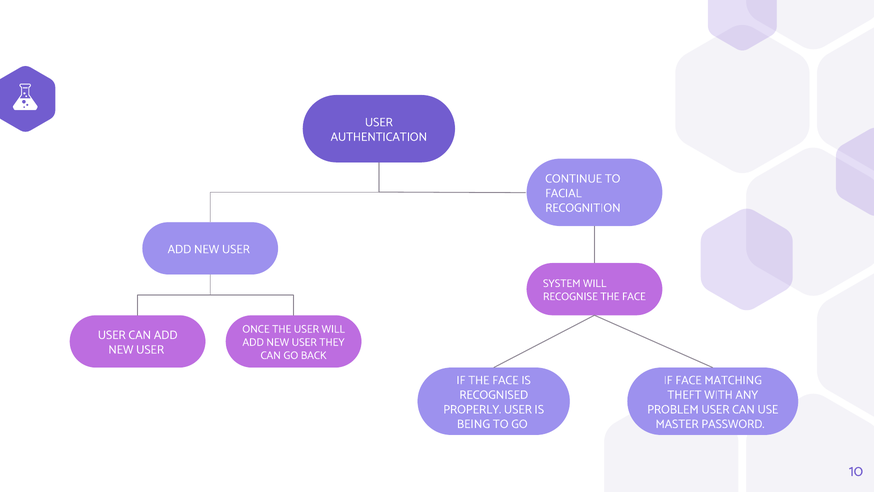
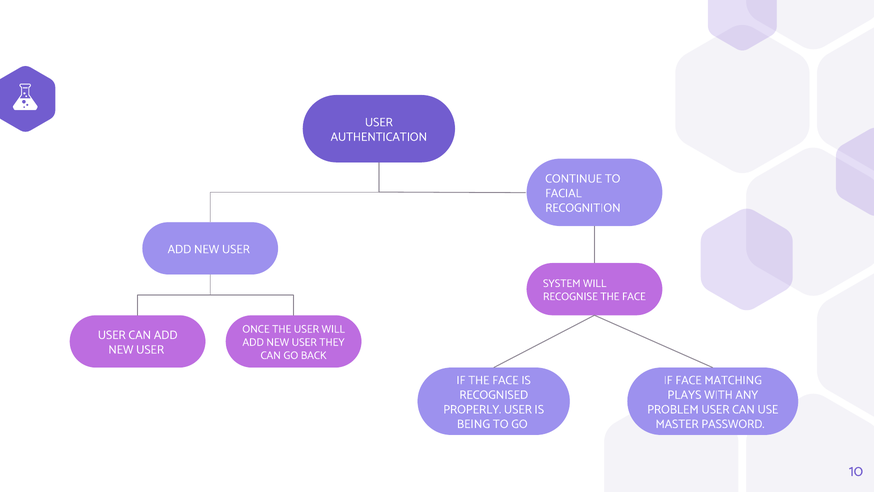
THEFT: THEFT -> PLAYS
